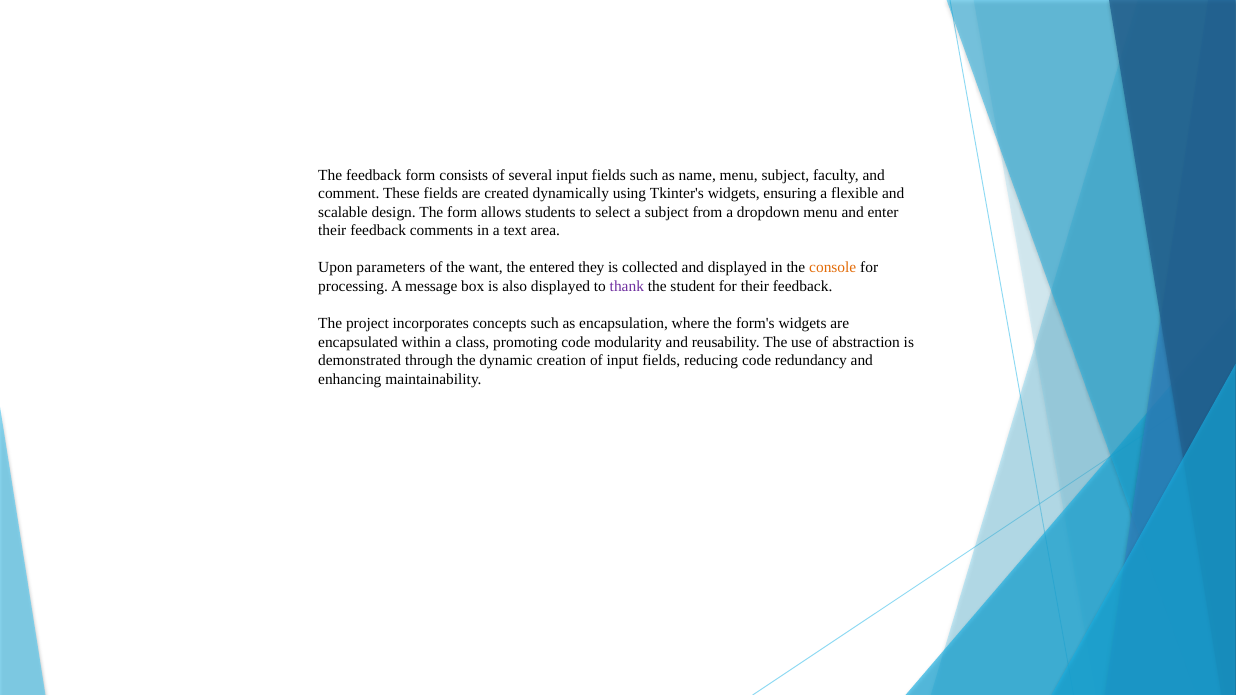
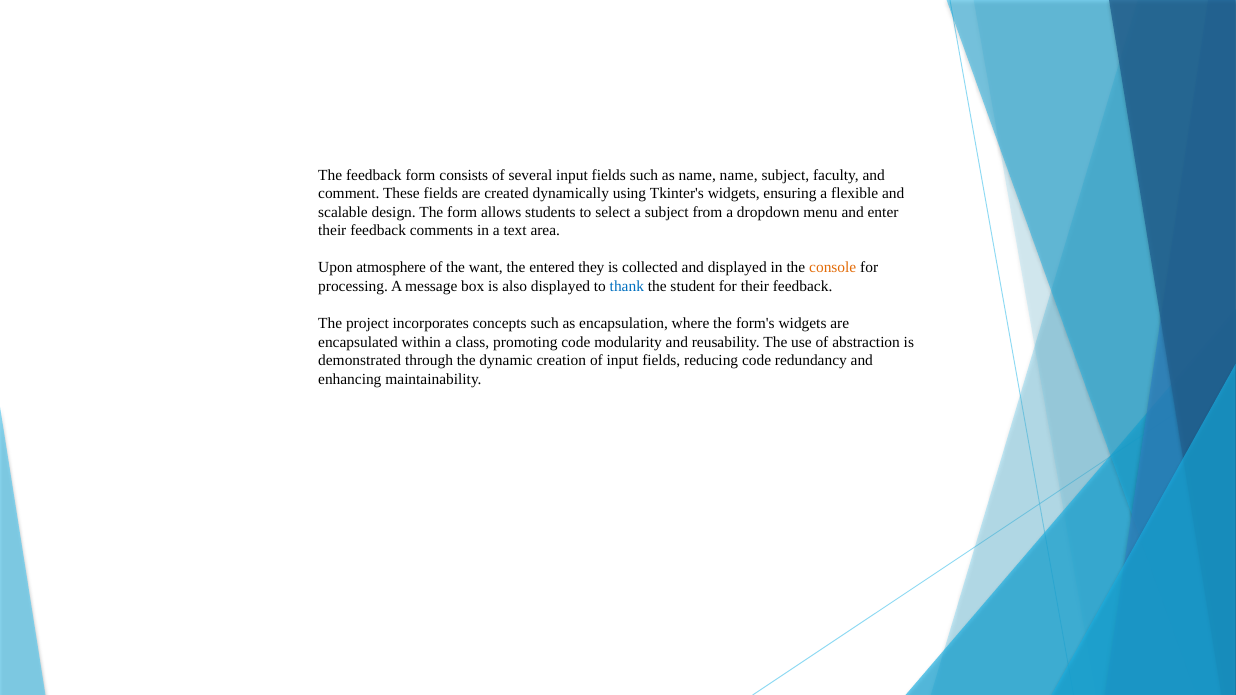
name menu: menu -> name
parameters: parameters -> atmosphere
thank colour: purple -> blue
